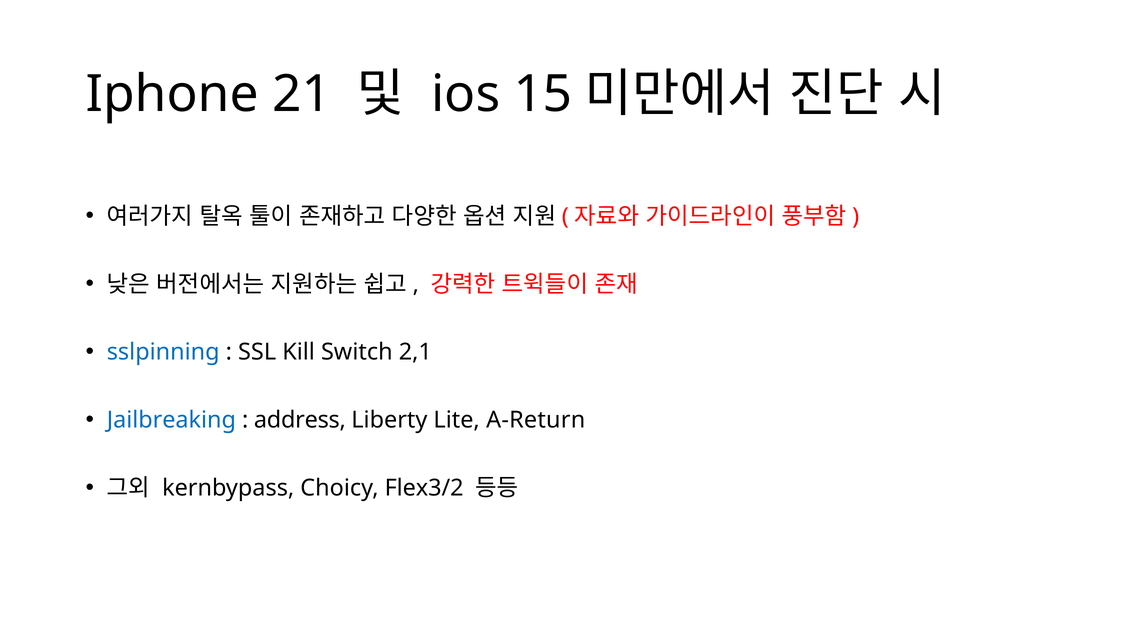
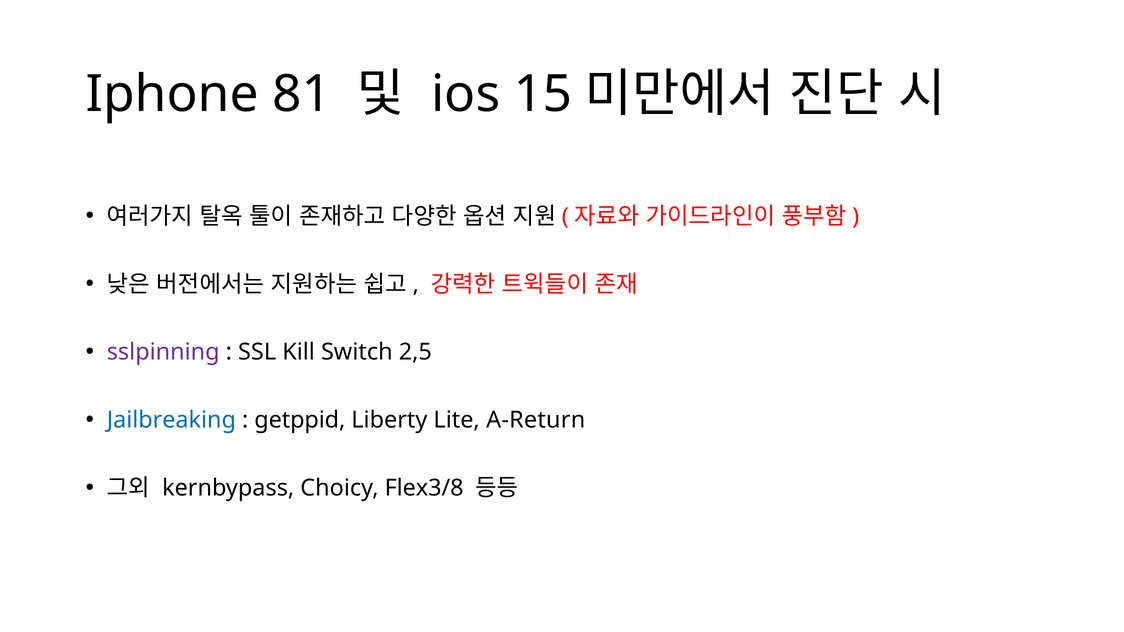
21: 21 -> 81
sslpinning colour: blue -> purple
2,1: 2,1 -> 2,5
address: address -> getppid
Flex3/2: Flex3/2 -> Flex3/8
